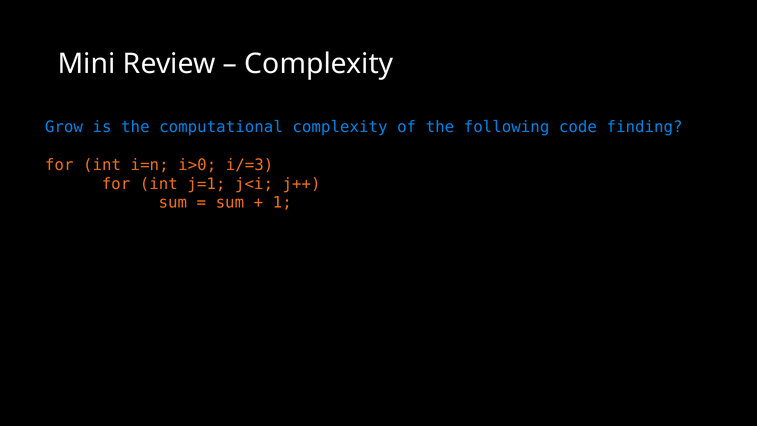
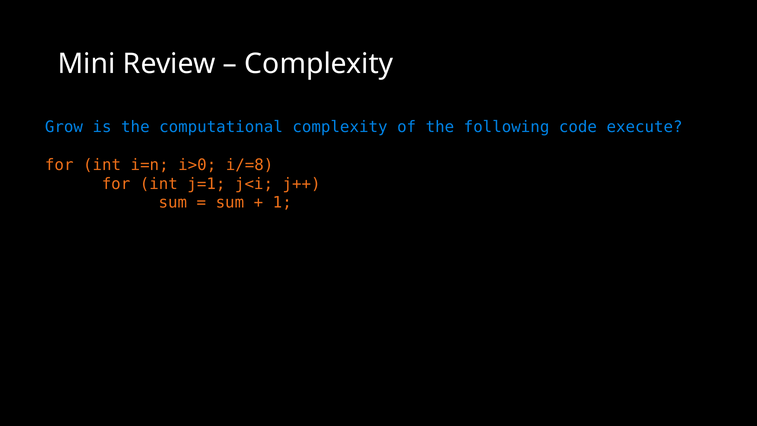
finding: finding -> execute
i/=3: i/=3 -> i/=8
